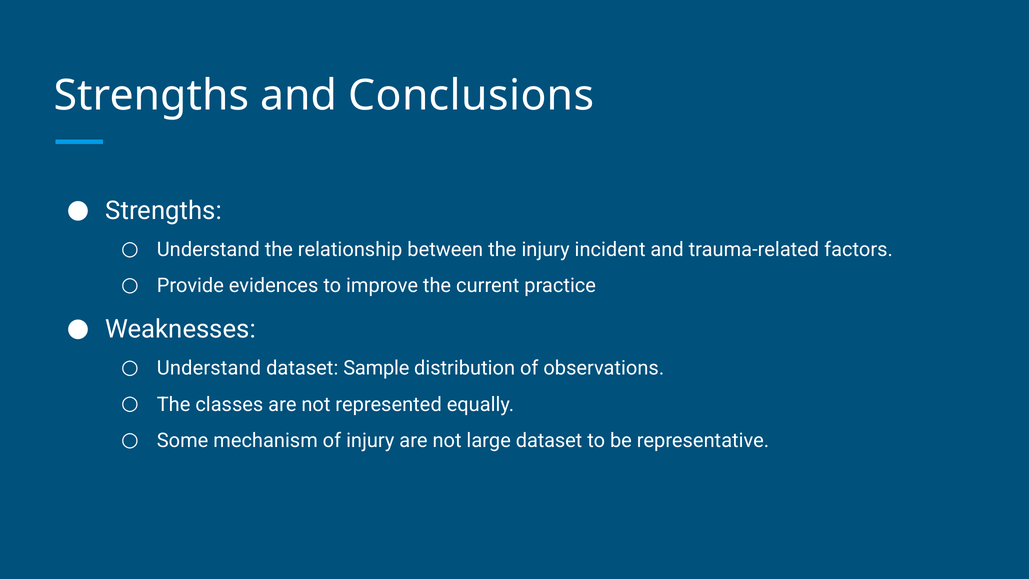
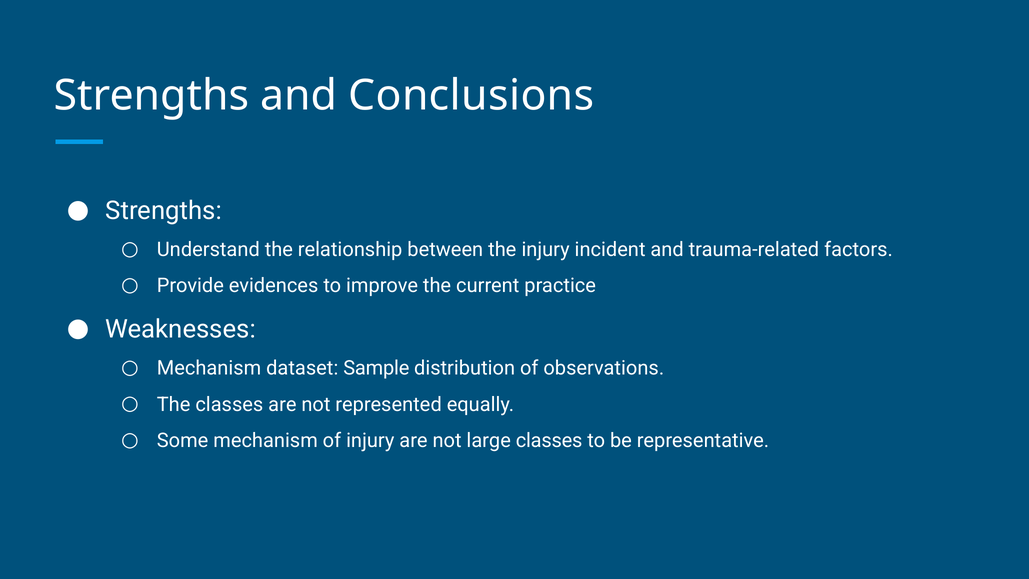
Understand at (209, 368): Understand -> Mechanism
large dataset: dataset -> classes
